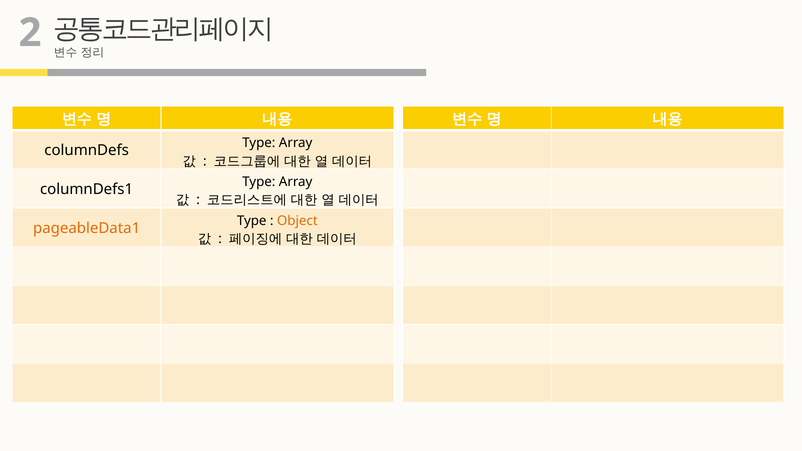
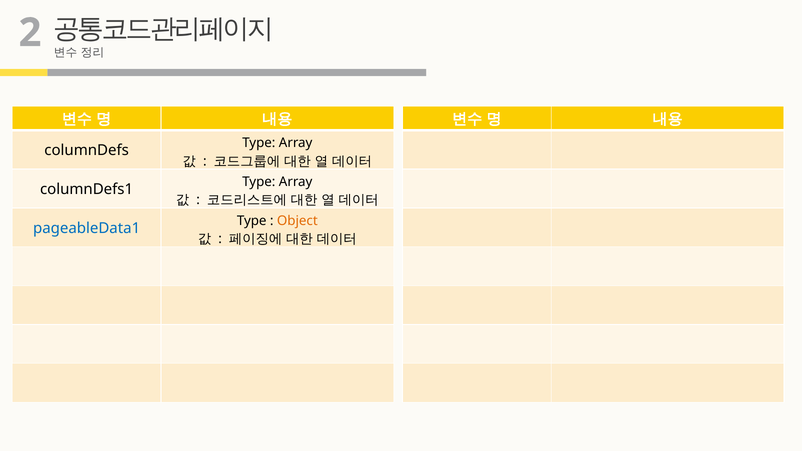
pageableData1 colour: orange -> blue
